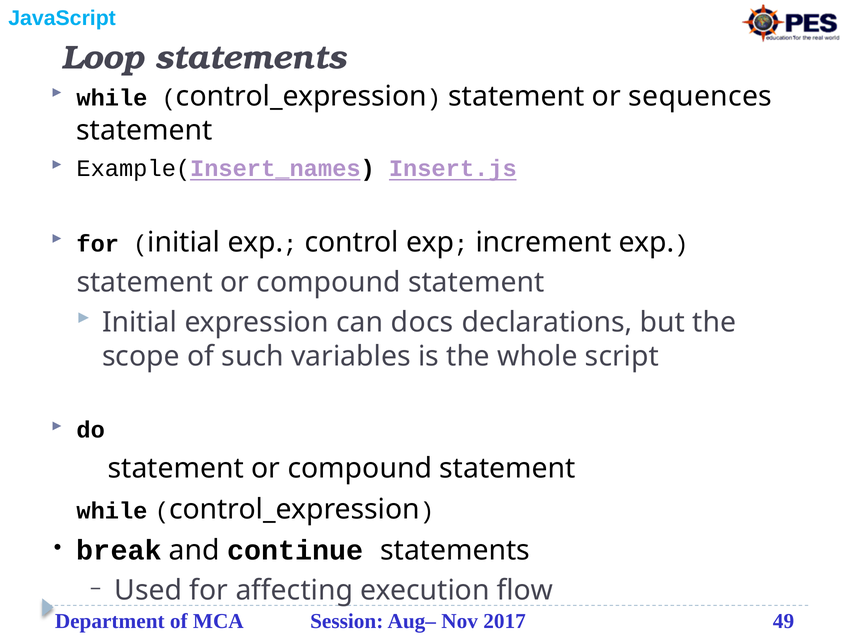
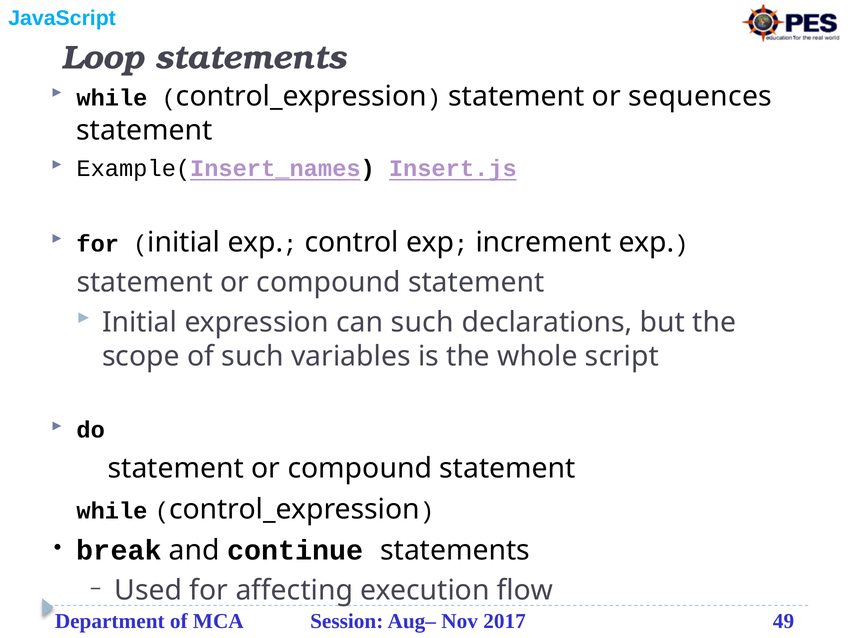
can docs: docs -> such
